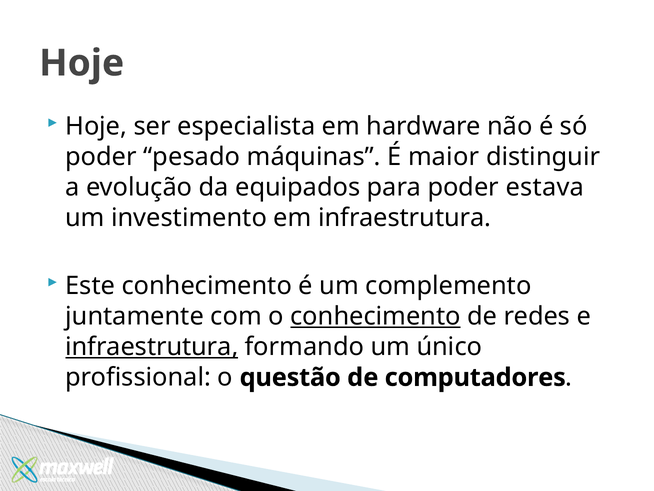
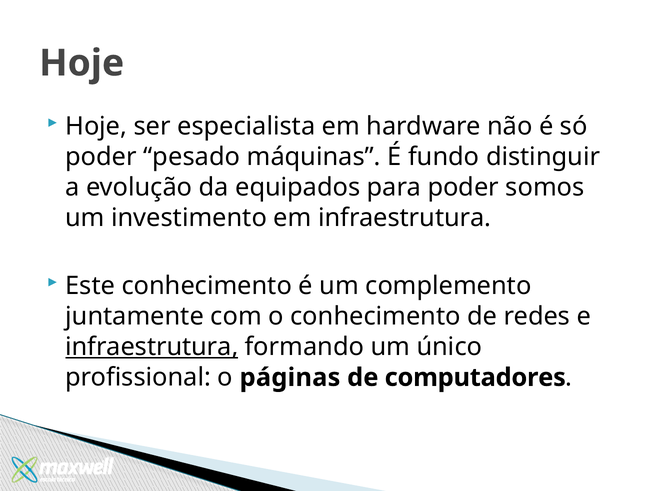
maior: maior -> fundo
estava: estava -> somos
conhecimento at (375, 316) underline: present -> none
questão: questão -> páginas
